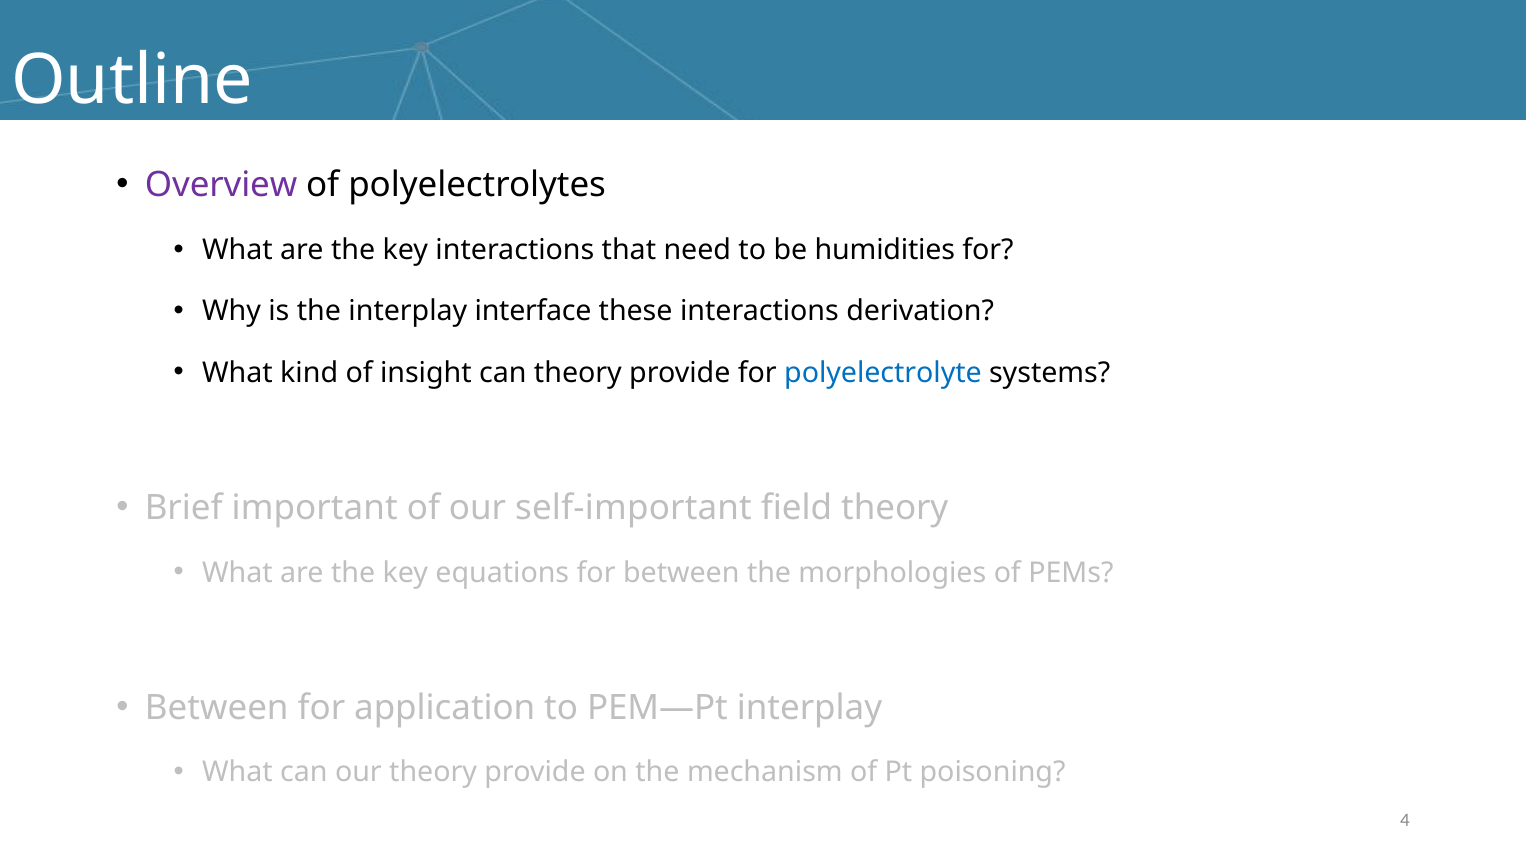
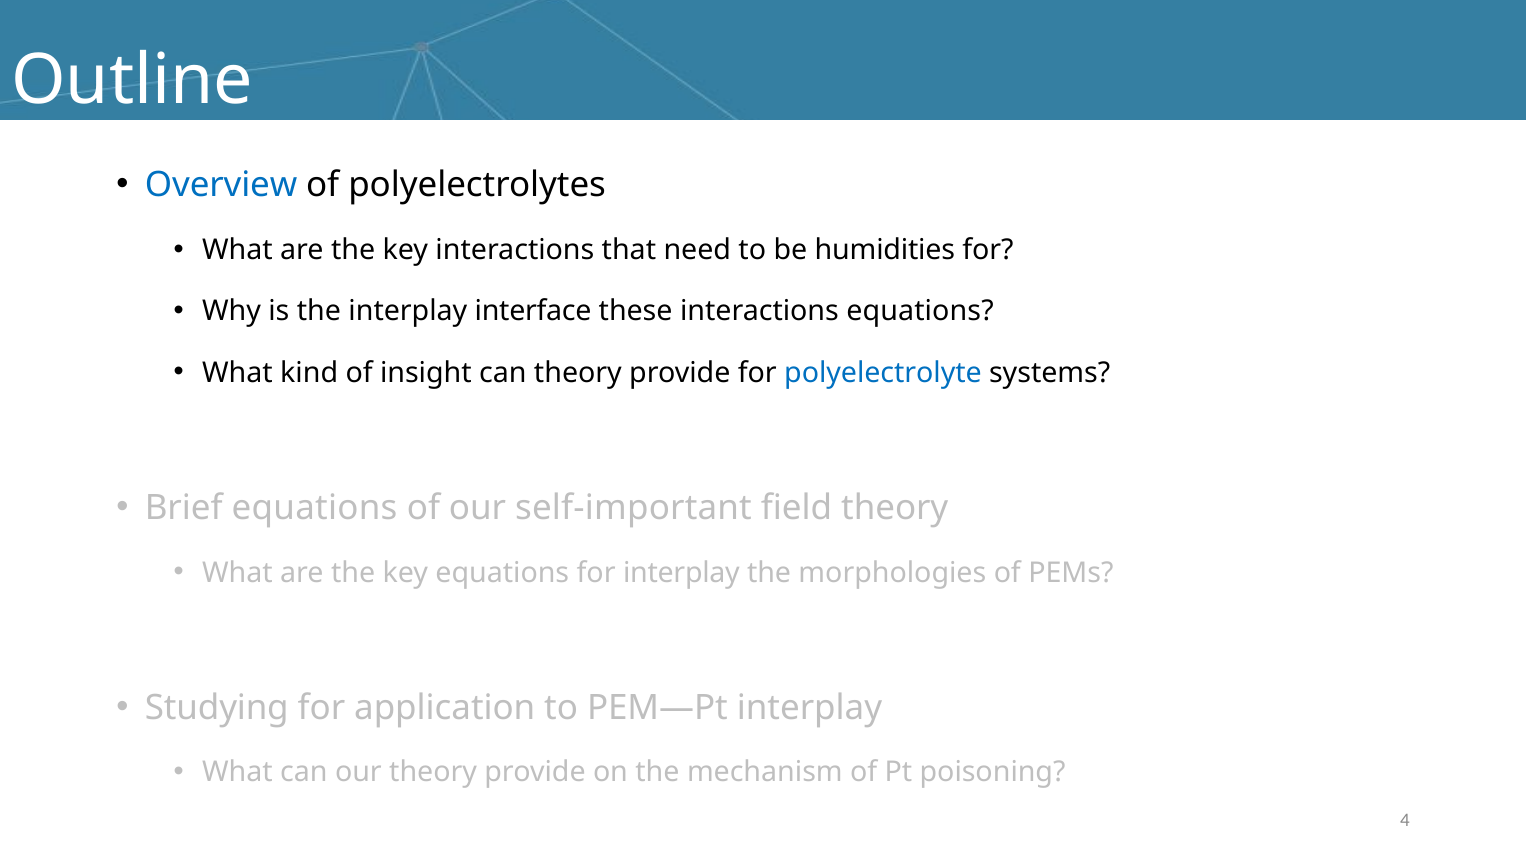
Overview colour: purple -> blue
interactions derivation: derivation -> equations
Brief important: important -> equations
for between: between -> interplay
Between at (217, 707): Between -> Studying
